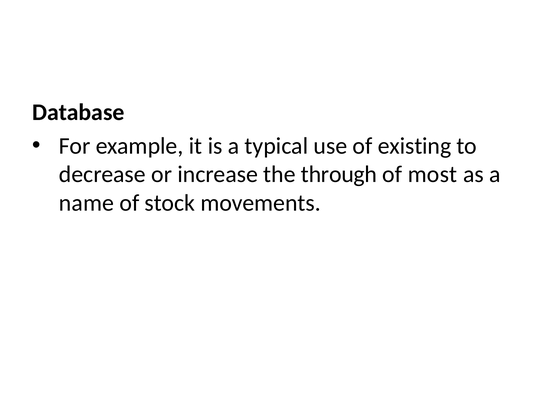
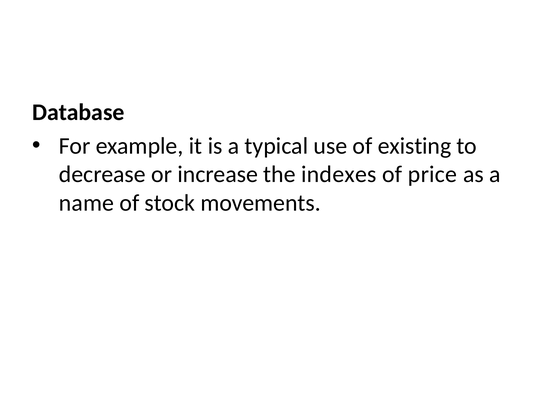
through: through -> indexes
most: most -> price
